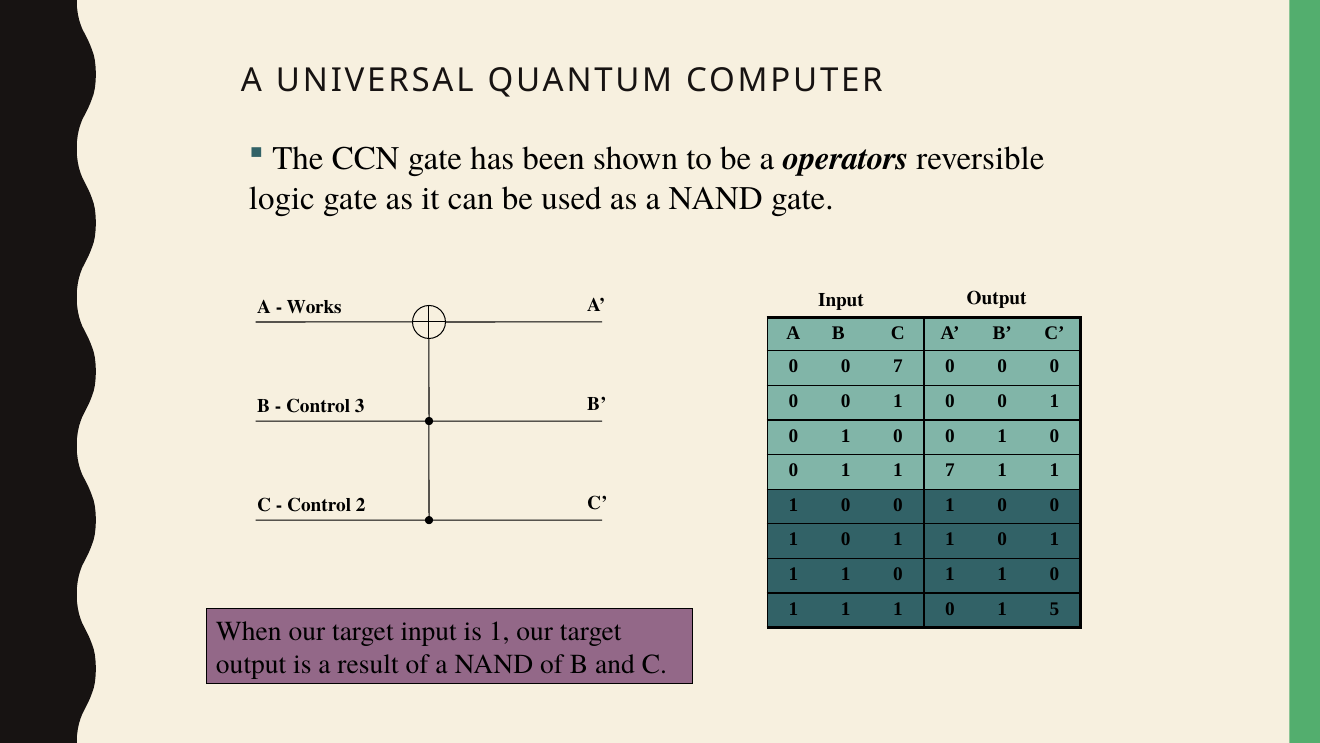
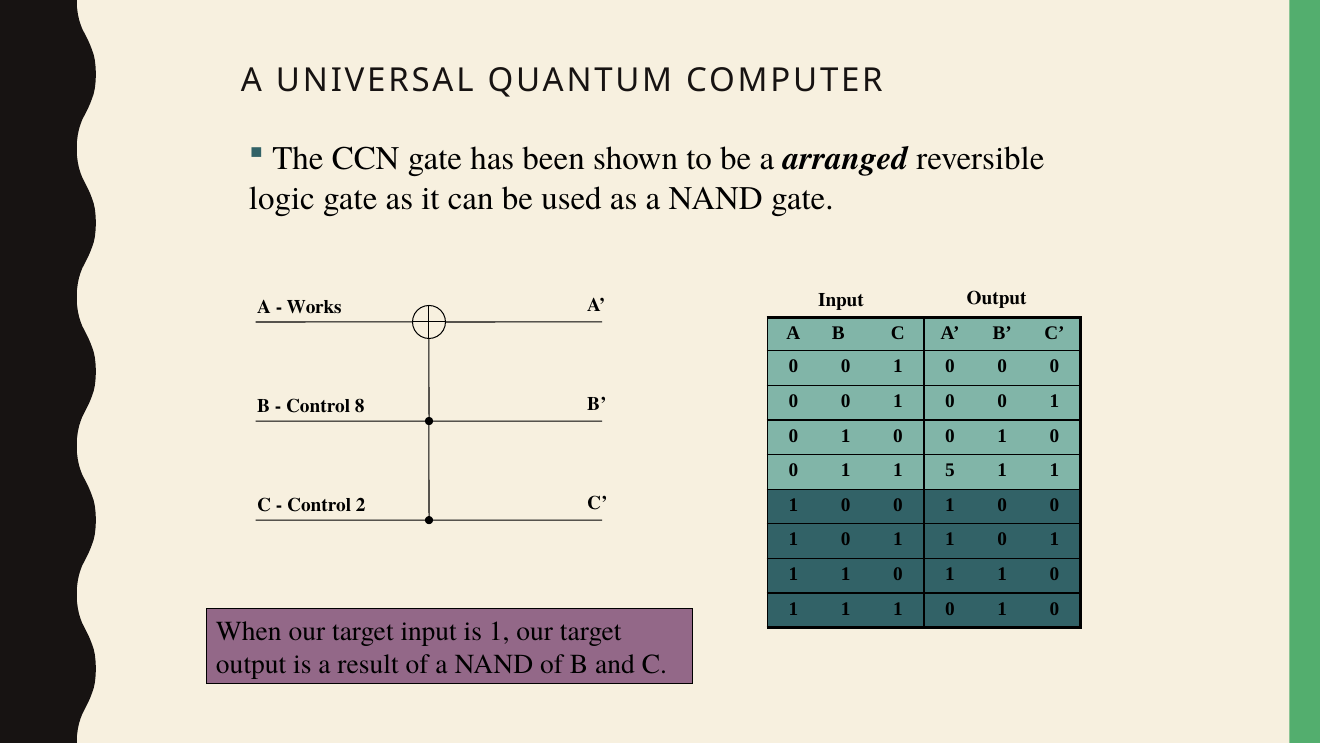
operators: operators -> arranged
7 at (898, 366): 7 -> 1
3: 3 -> 8
1 7: 7 -> 5
5 at (1055, 608): 5 -> 0
